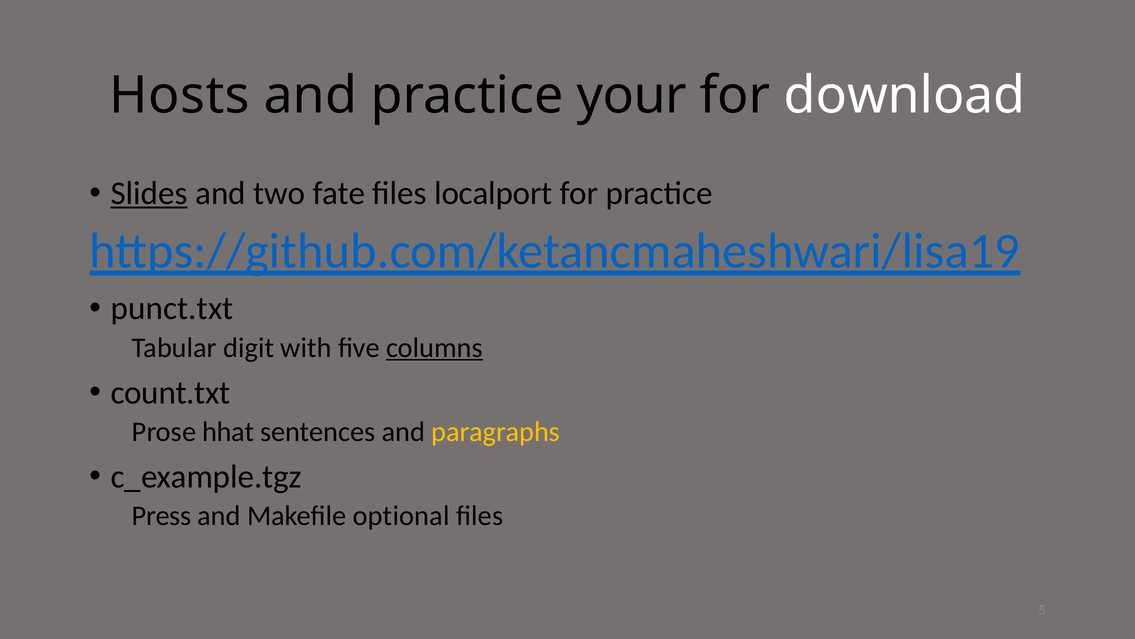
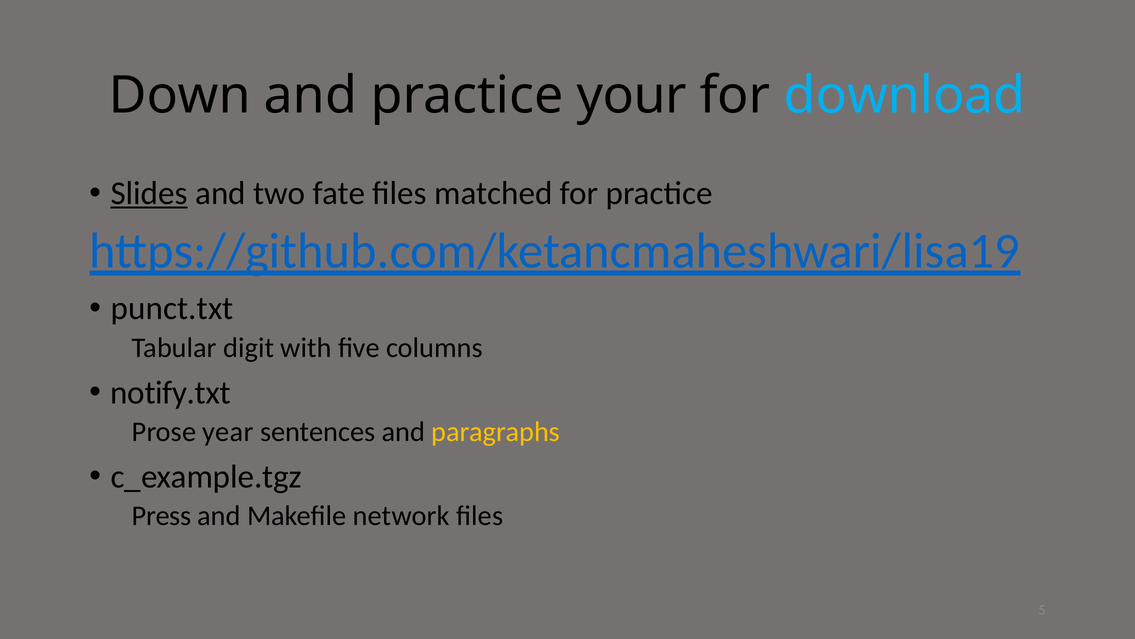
Hosts: Hosts -> Down
download colour: white -> light blue
localport: localport -> matched
columns underline: present -> none
count.txt: count.txt -> notify.txt
hhat: hhat -> year
optional: optional -> network
